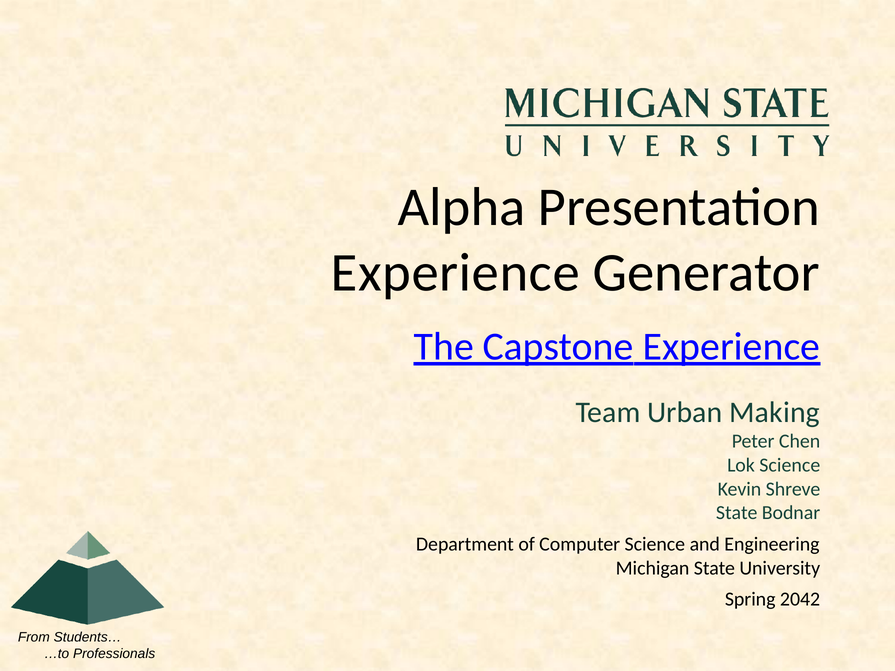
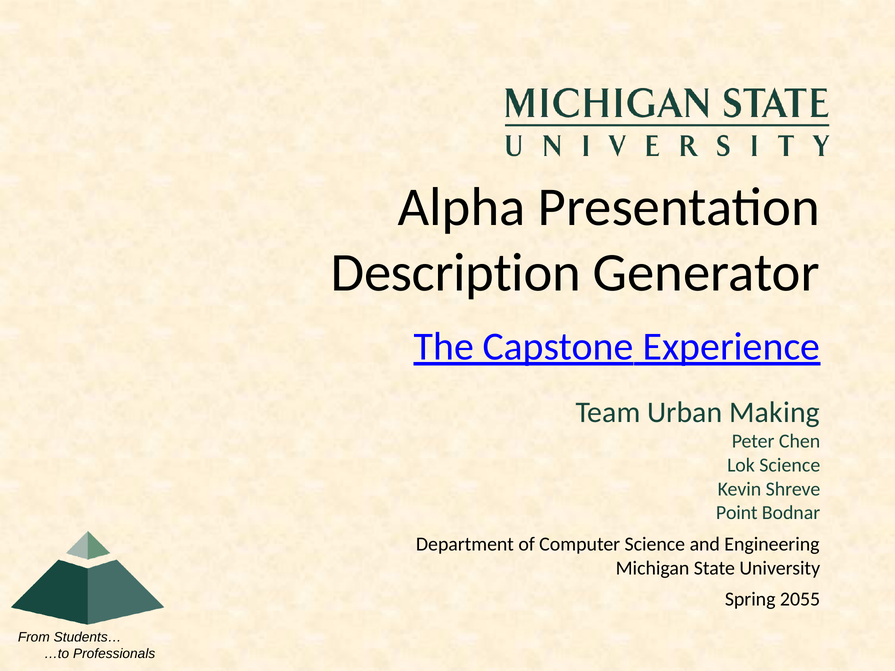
Experience at (455, 273): Experience -> Description
State at (737, 513): State -> Point
2042: 2042 -> 2055
